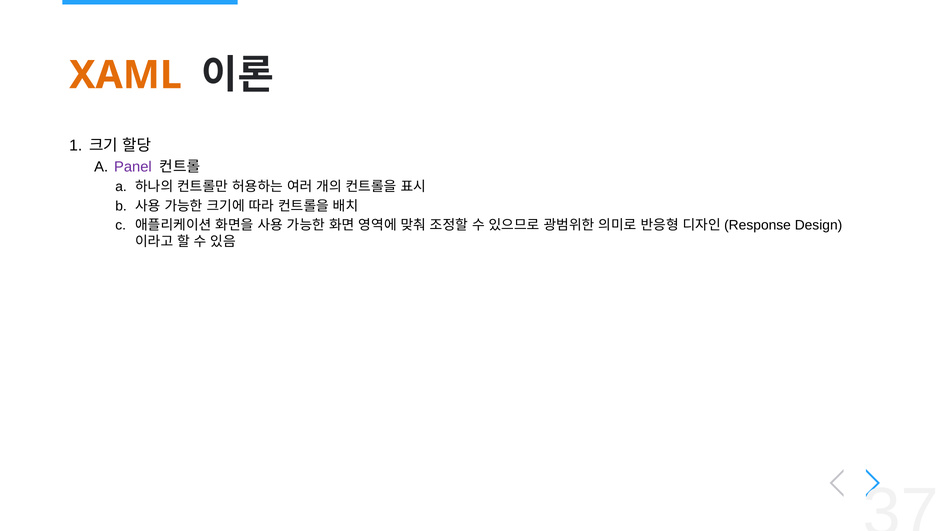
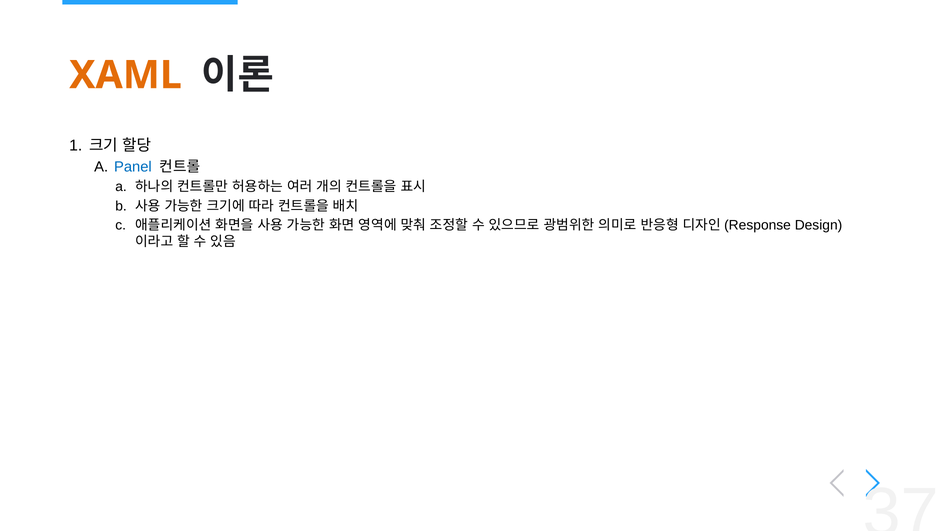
Panel colour: purple -> blue
